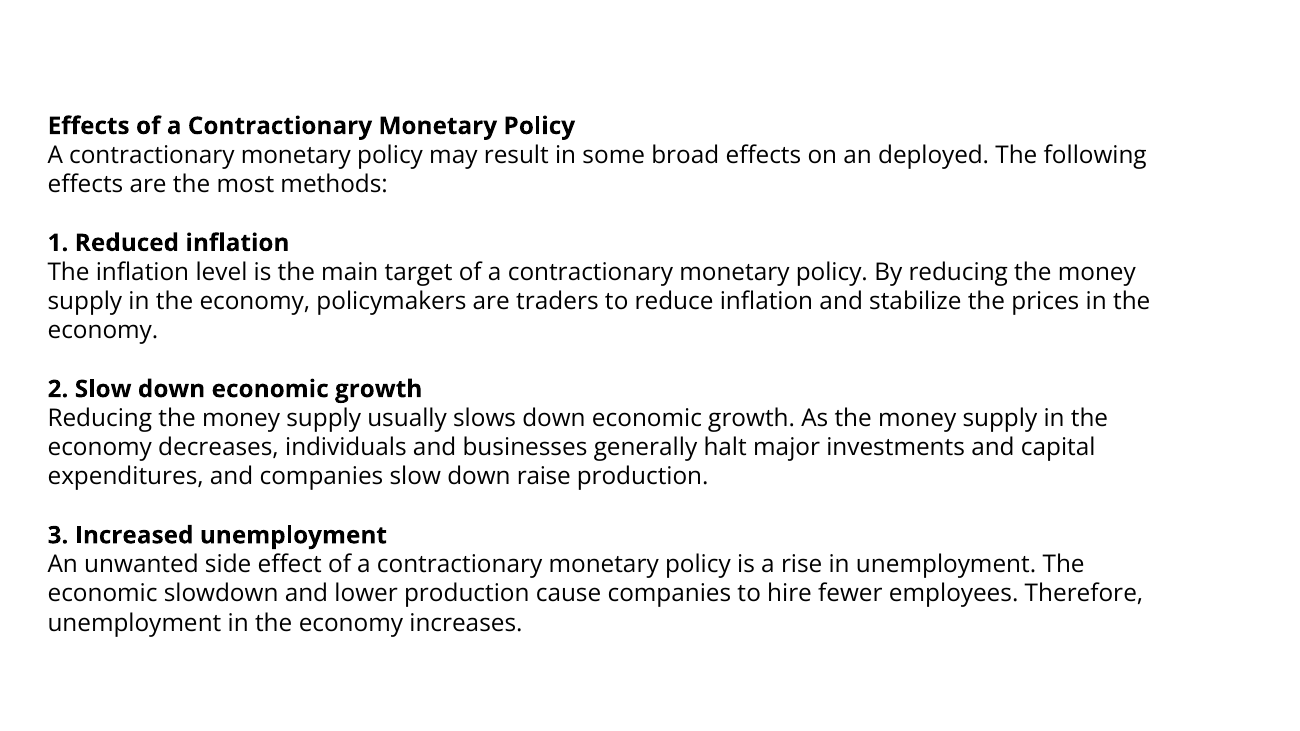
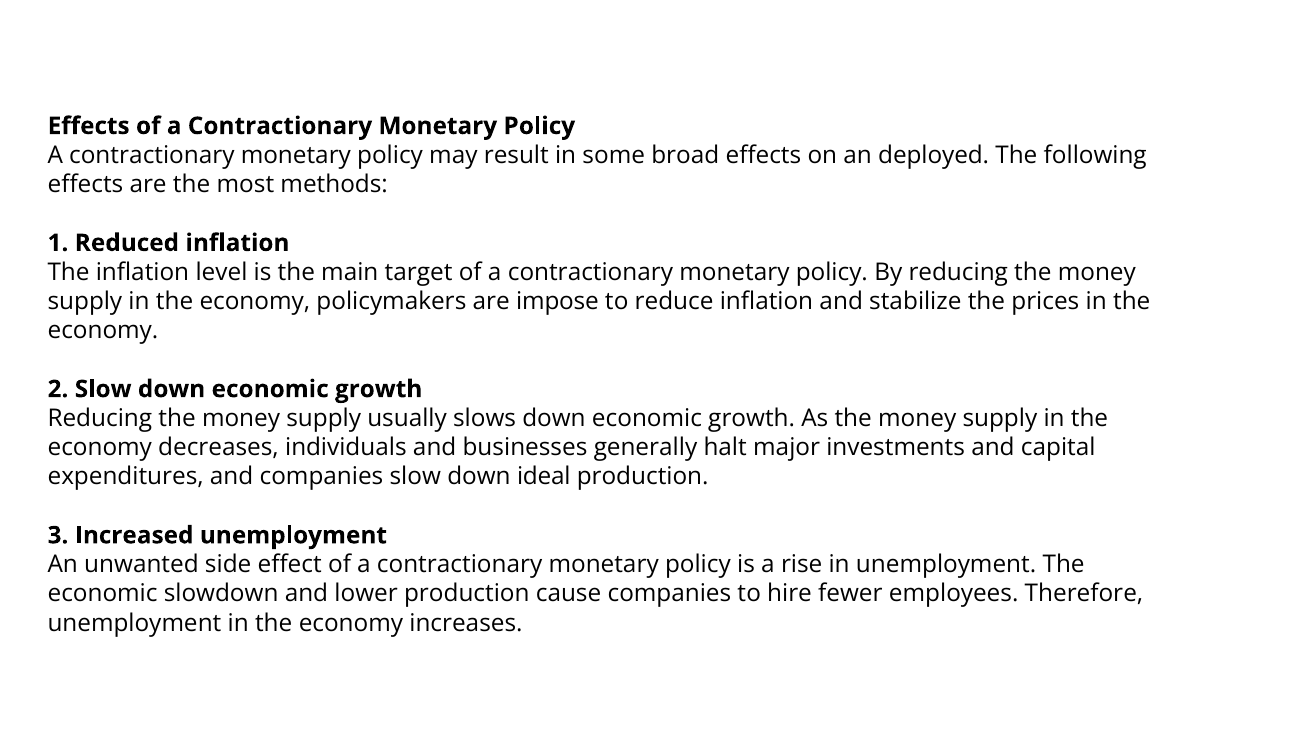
traders: traders -> impose
raise: raise -> ideal
